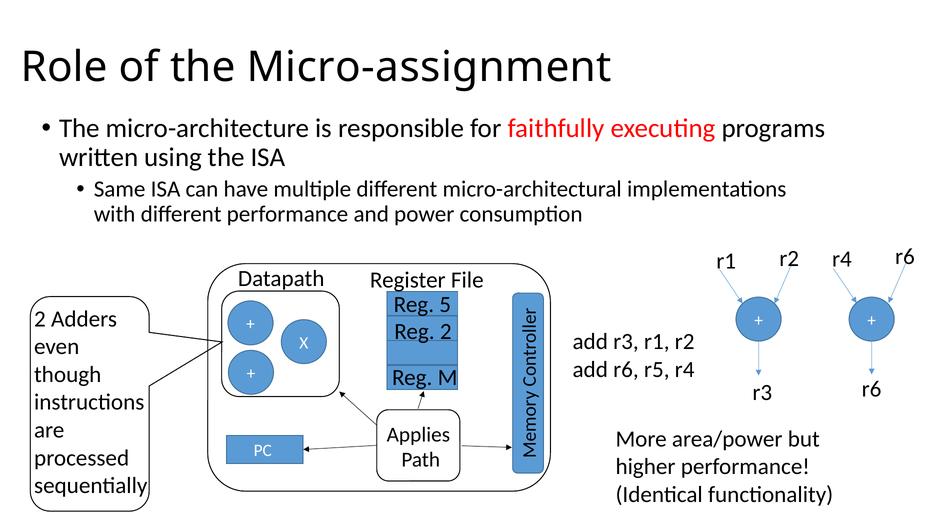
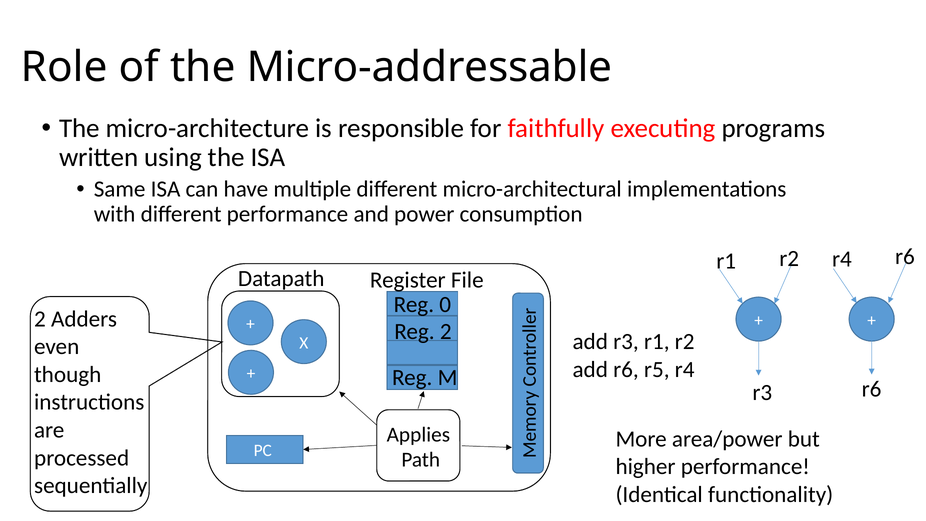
Micro-assignment: Micro-assignment -> Micro-addressable
5: 5 -> 0
